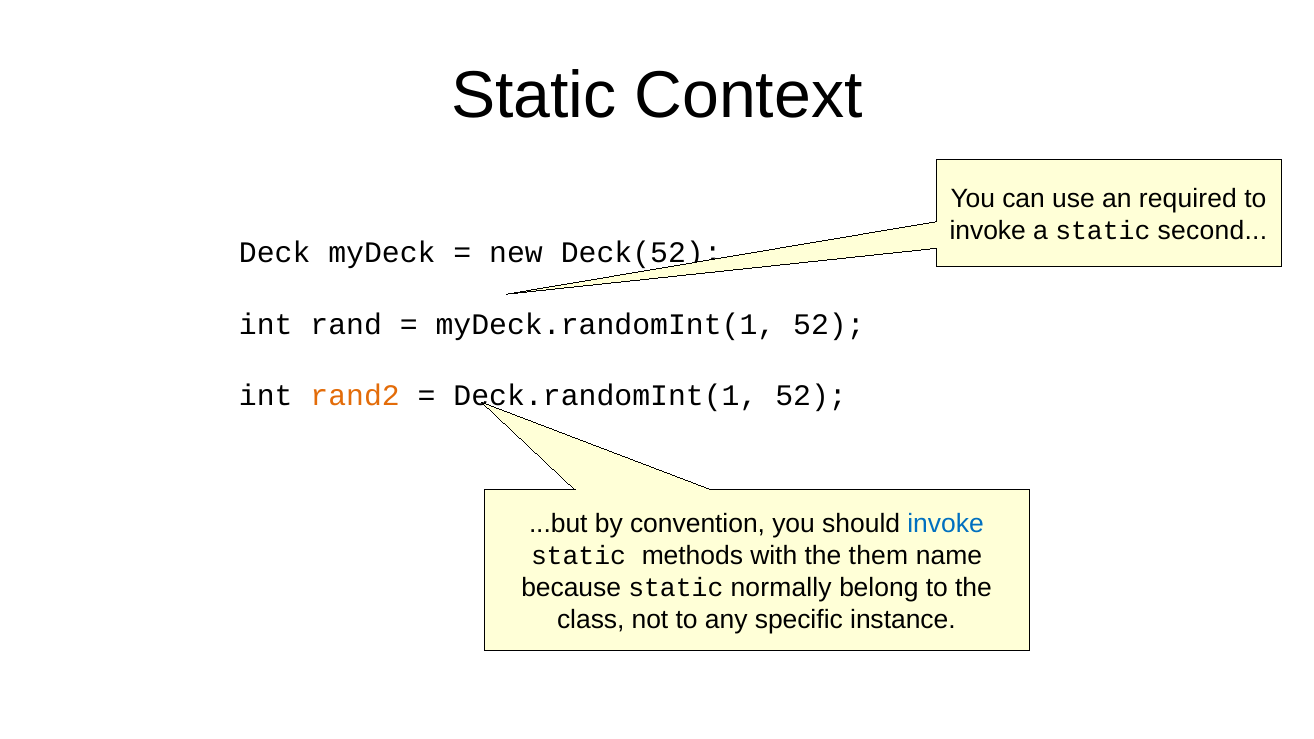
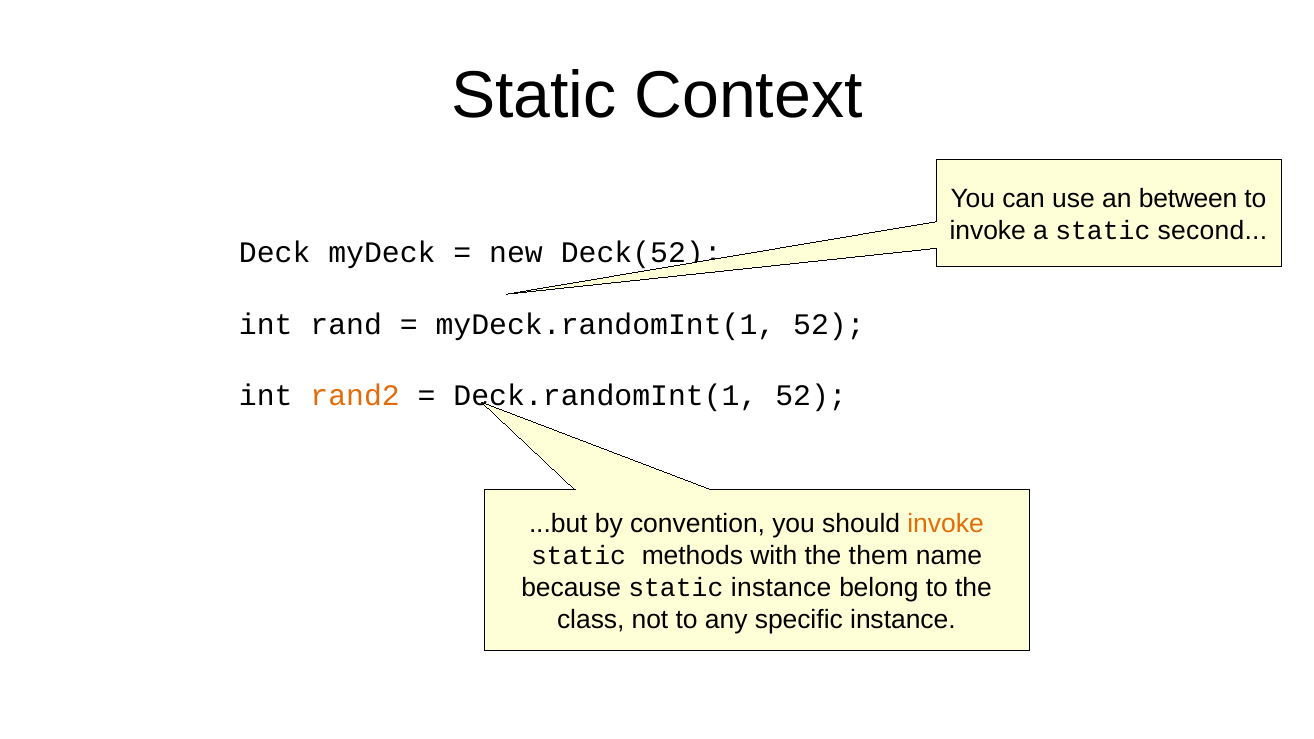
required: required -> between
invoke at (946, 524) colour: blue -> orange
static normally: normally -> instance
